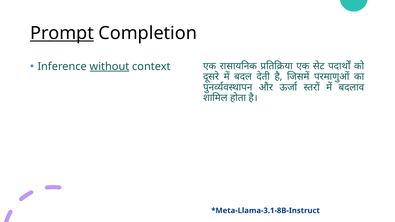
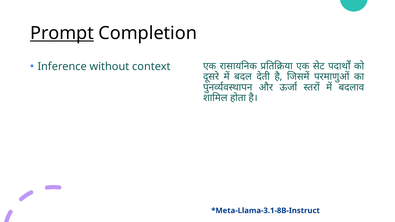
without underline: present -> none
